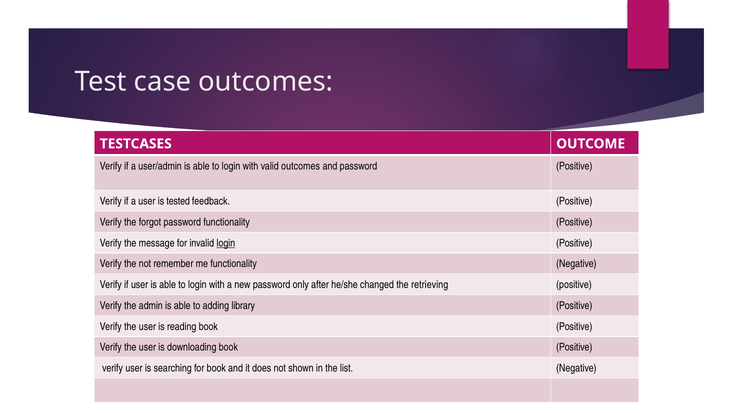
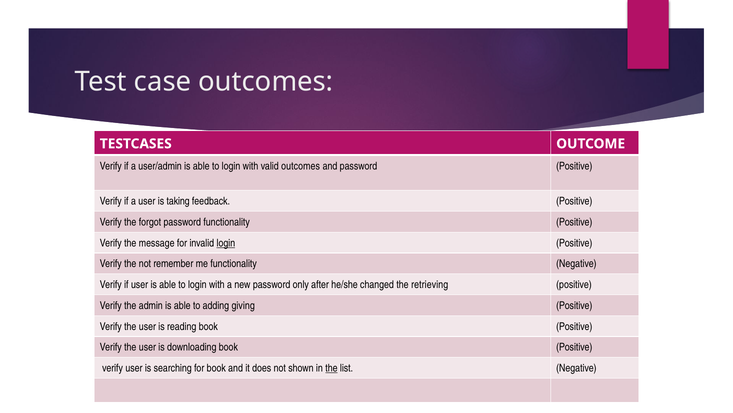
tested: tested -> taking
library: library -> giving
the at (331, 368) underline: none -> present
